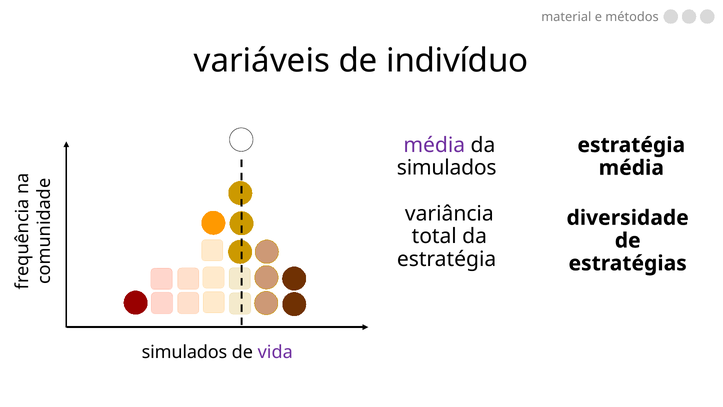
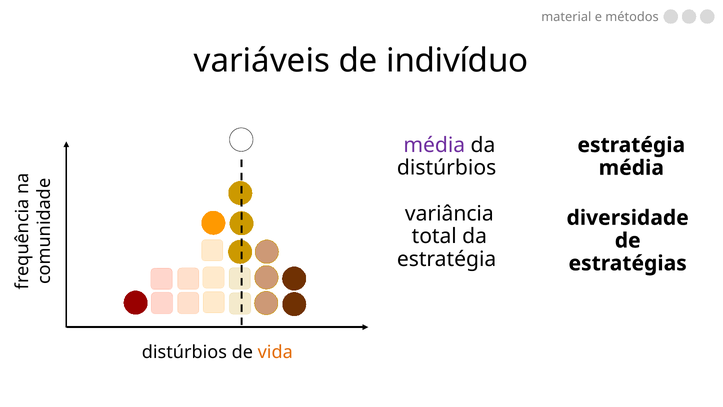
simulados at (447, 168): simulados -> distúrbios
simulados at (184, 352): simulados -> distúrbios
vida colour: purple -> orange
